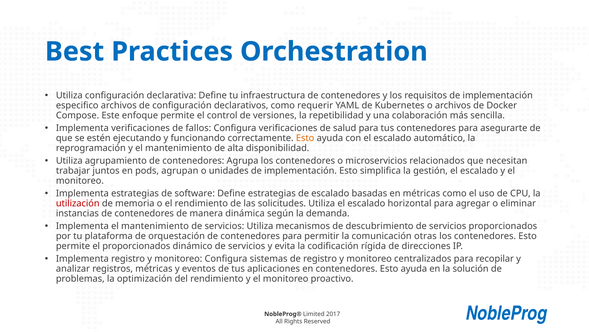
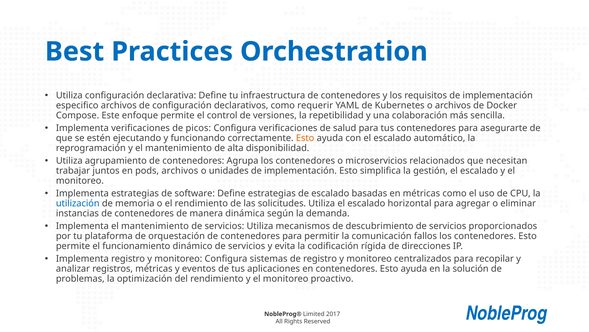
fallos: fallos -> picos
pods agrupan: agrupan -> archivos
utilización colour: red -> blue
otras: otras -> fallos
el proporcionados: proporcionados -> funcionamiento
